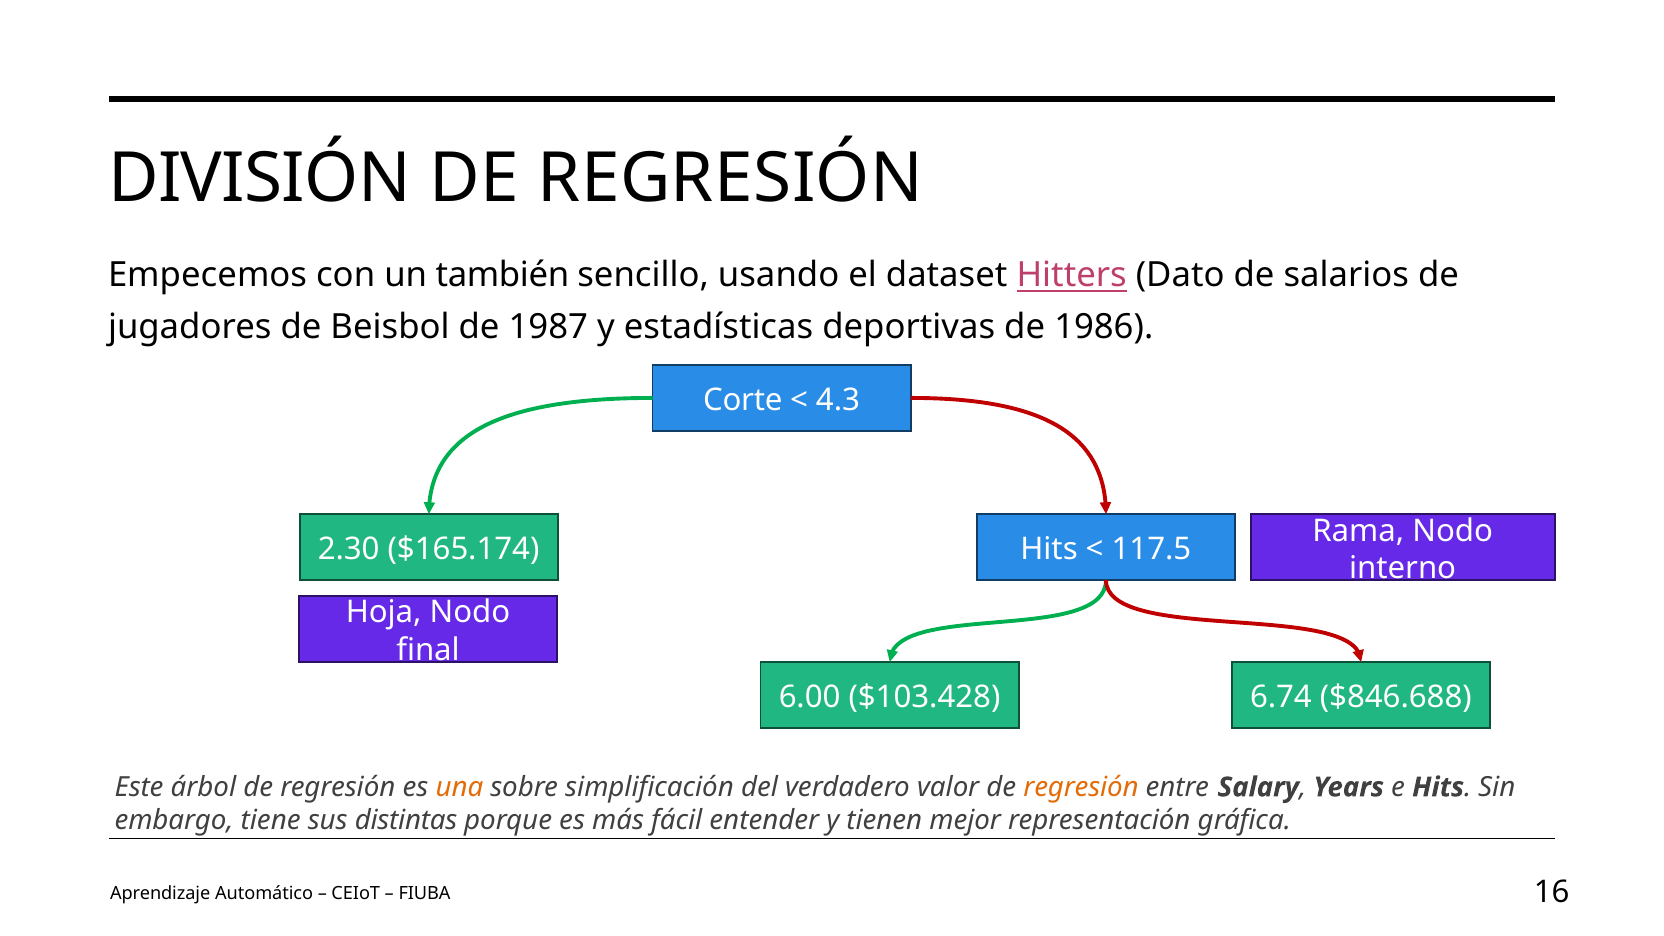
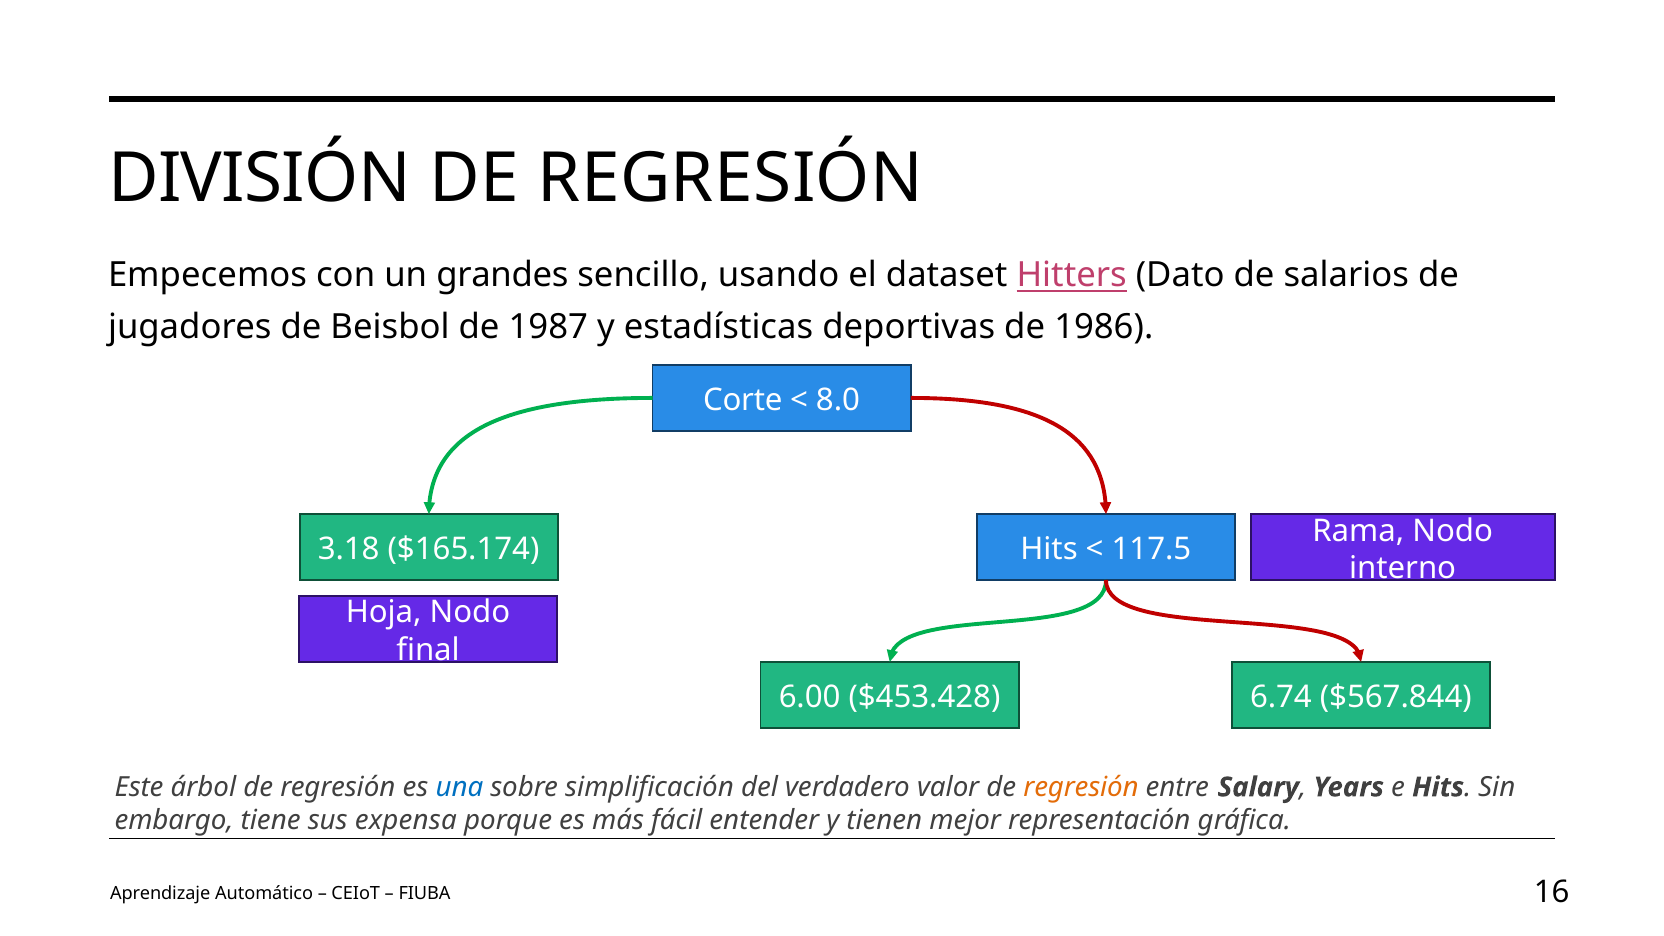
también: también -> grandes
4.3: 4.3 -> 8.0
2.30: 2.30 -> 3.18
$103.428: $103.428 -> $453.428
$846.688: $846.688 -> $567.844
una colour: orange -> blue
distintas: distintas -> expensa
